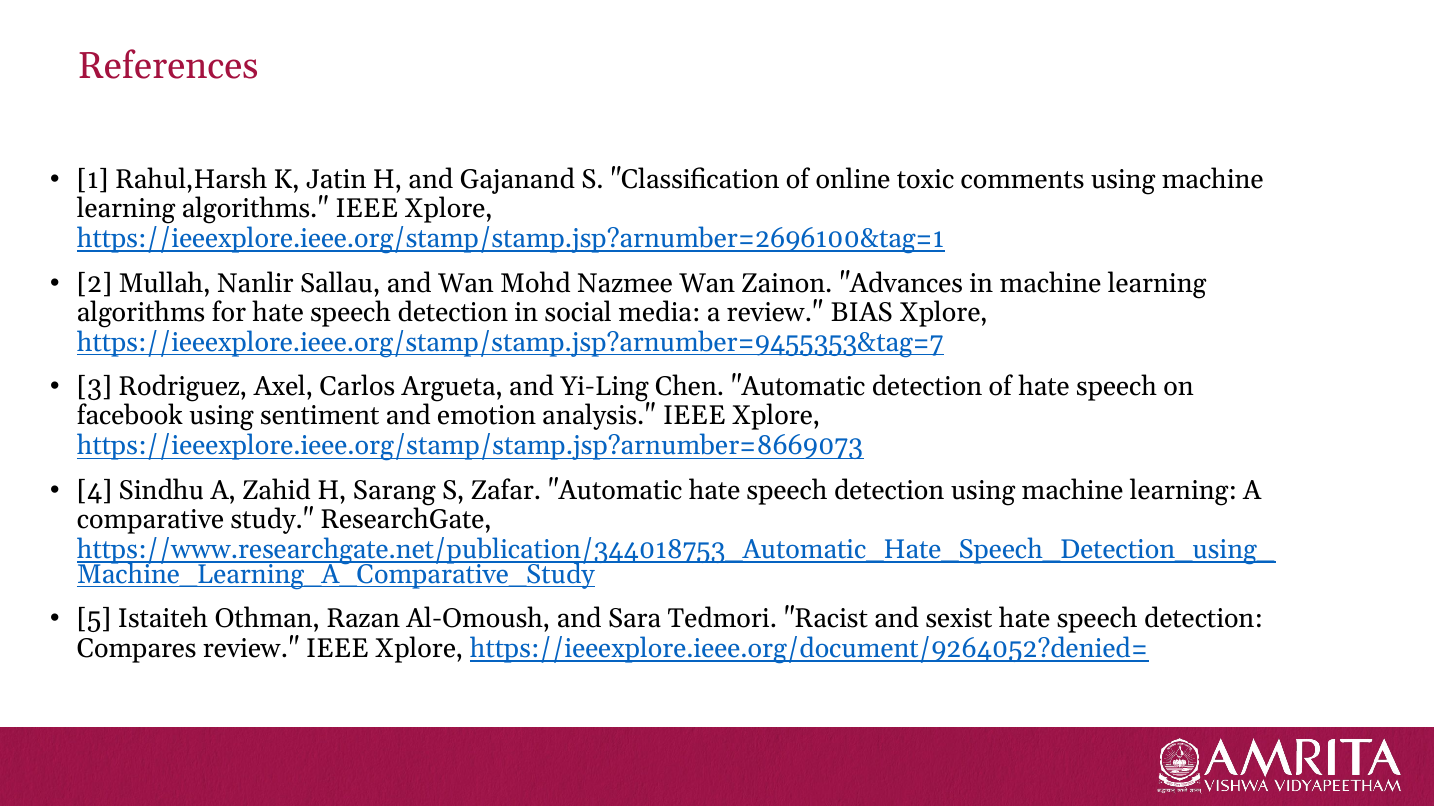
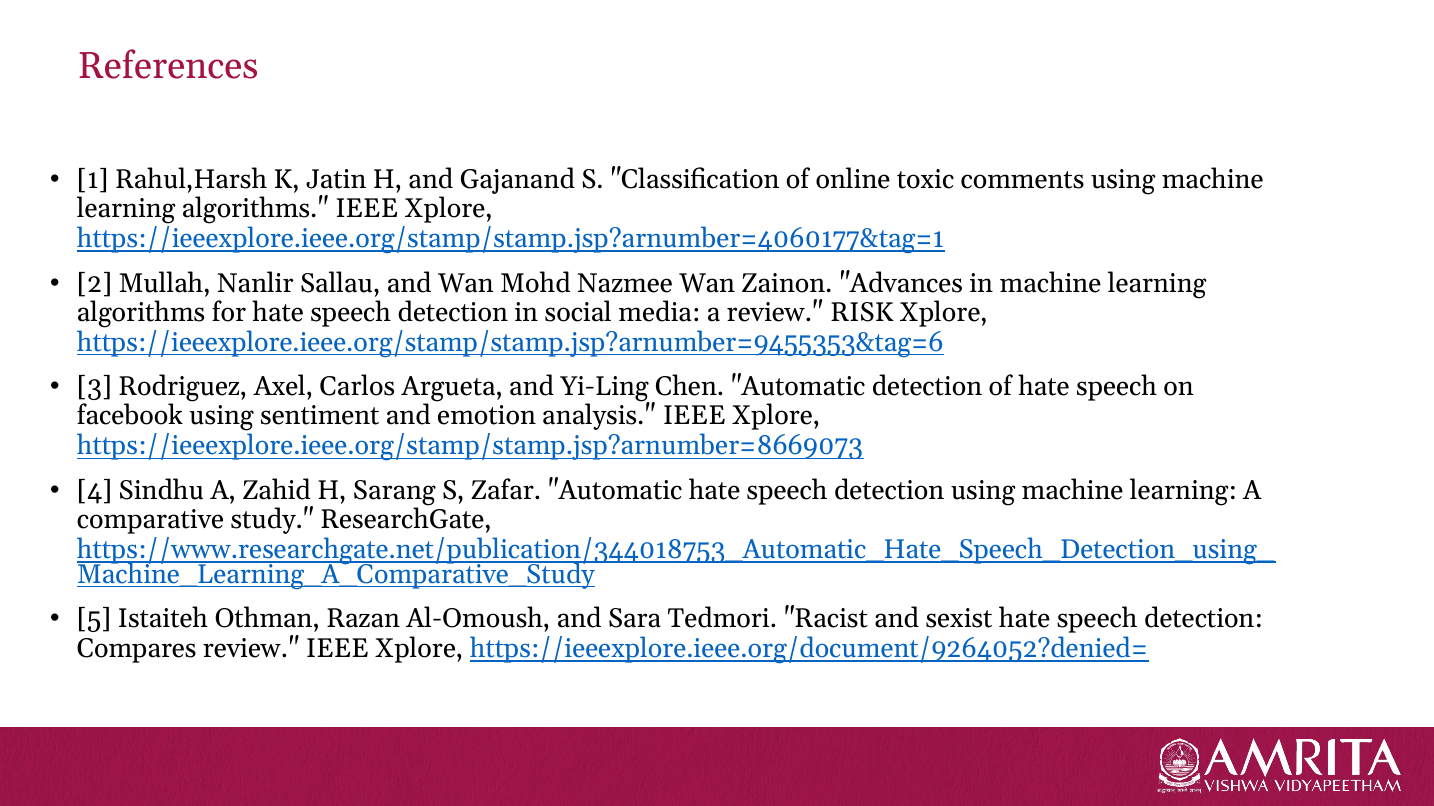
https://ieeexplore.ieee.org/stamp/stamp.jsp?arnumber=2696100&tag=1: https://ieeexplore.ieee.org/stamp/stamp.jsp?arnumber=2696100&tag=1 -> https://ieeexplore.ieee.org/stamp/stamp.jsp?arnumber=4060177&tag=1
BIAS: BIAS -> RISK
https://ieeexplore.ieee.org/stamp/stamp.jsp?arnumber=9455353&tag=7: https://ieeexplore.ieee.org/stamp/stamp.jsp?arnumber=9455353&tag=7 -> https://ieeexplore.ieee.org/stamp/stamp.jsp?arnumber=9455353&tag=6
